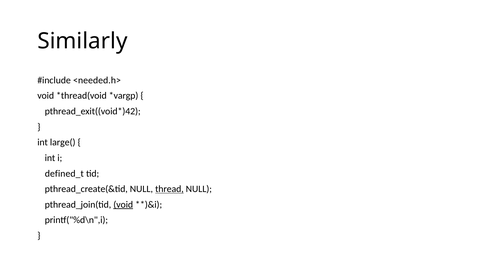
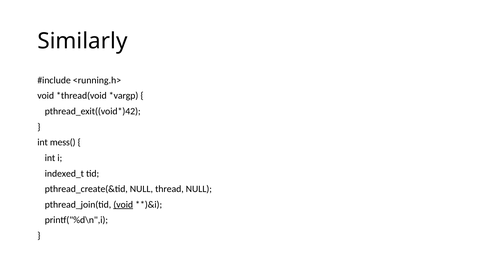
<needed.h>: <needed.h> -> <running.h>
large(: large( -> mess(
defined_t: defined_t -> indexed_t
thread underline: present -> none
